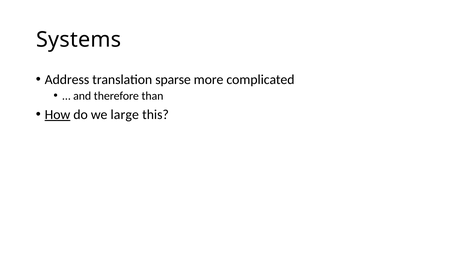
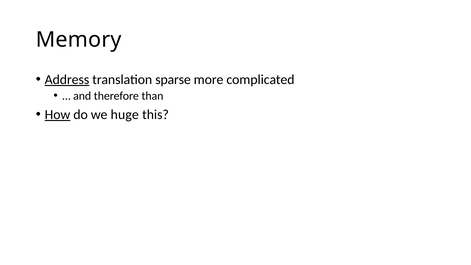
Systems: Systems -> Memory
Address underline: none -> present
large: large -> huge
